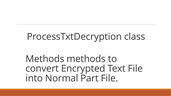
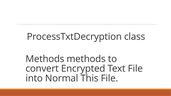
Part: Part -> This
